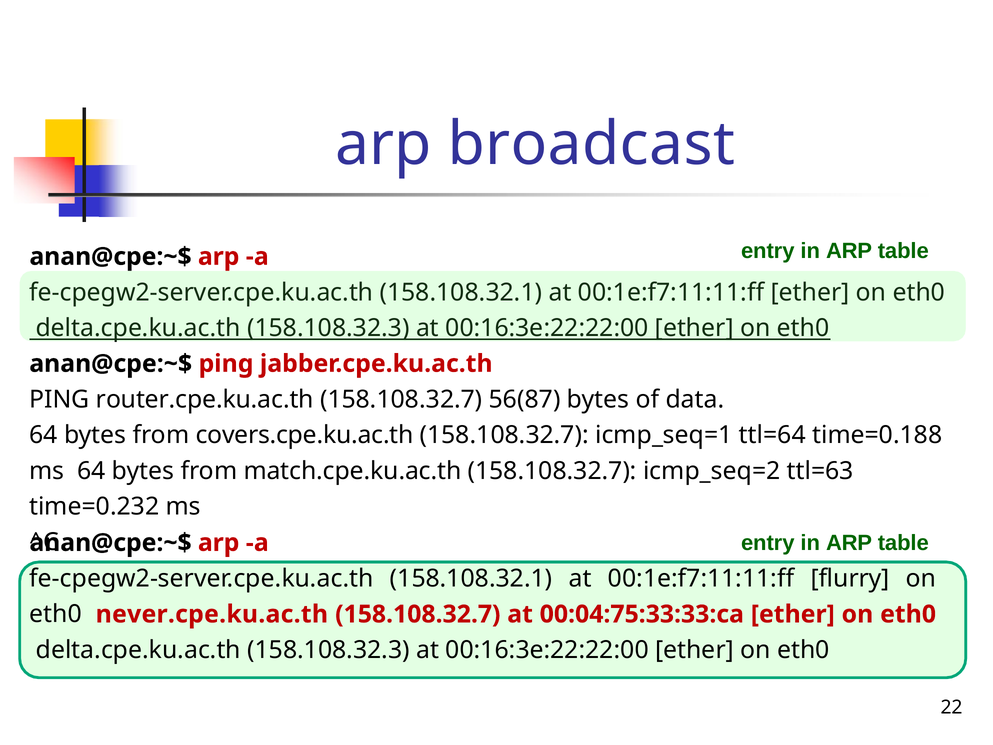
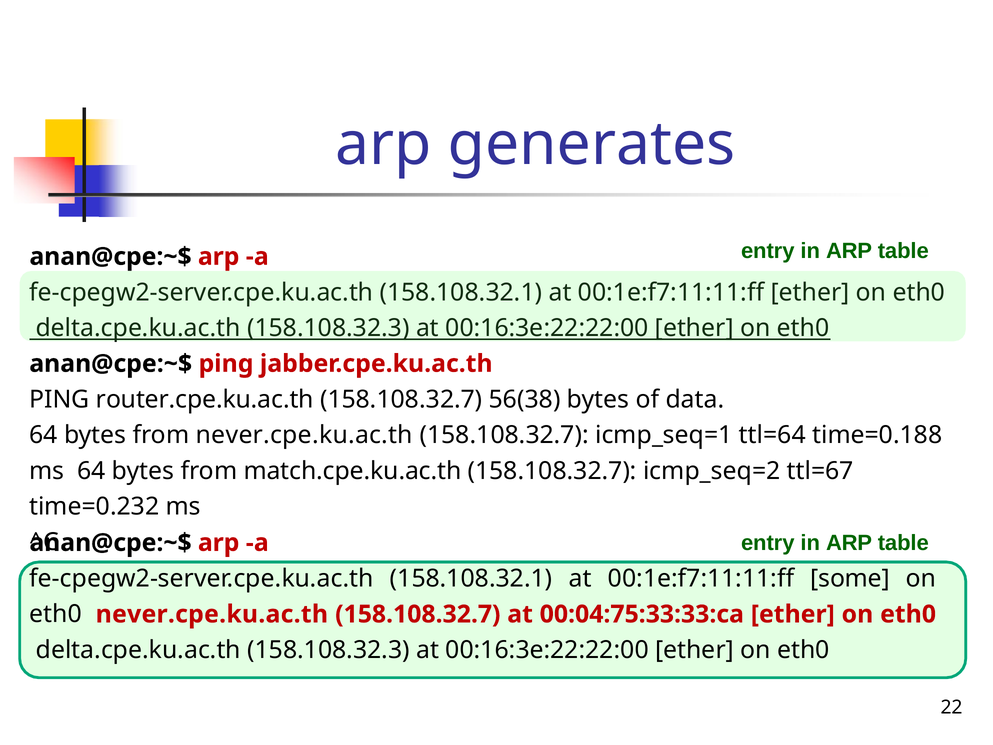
broadcast: broadcast -> generates
56(87: 56(87 -> 56(38
from covers.cpe.ku.ac.th: covers.cpe.ku.ac.th -> never.cpe.ku.ac.th
ttl=63: ttl=63 -> ttl=67
flurry: flurry -> some
